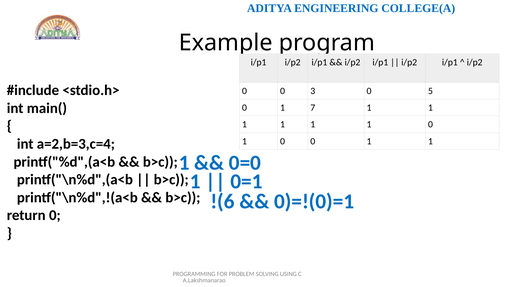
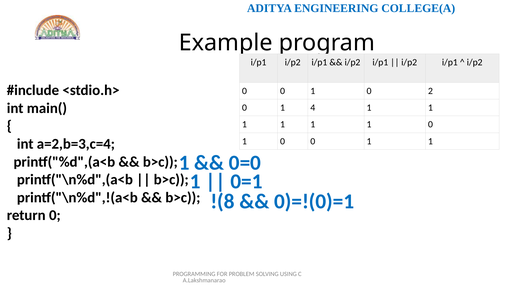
3 at (313, 91): 3 -> 1
5: 5 -> 2
7: 7 -> 4
!(6: !(6 -> !(8
